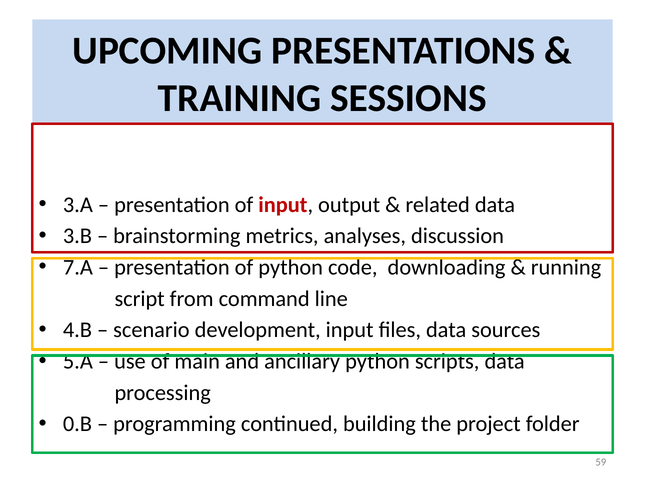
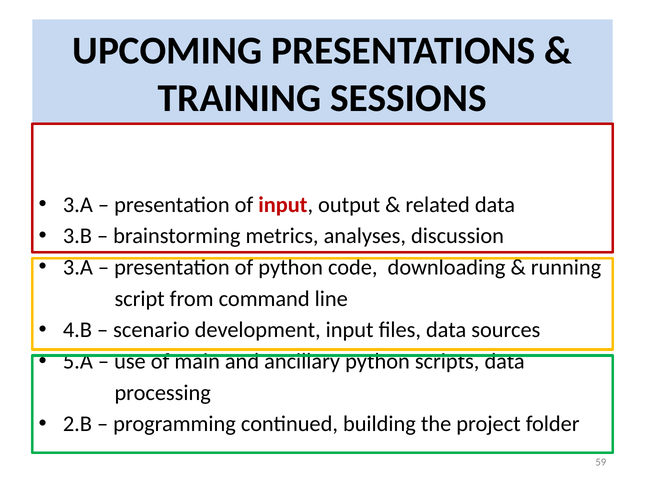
7.A at (78, 267): 7.A -> 3.A
0.B: 0.B -> 2.B
